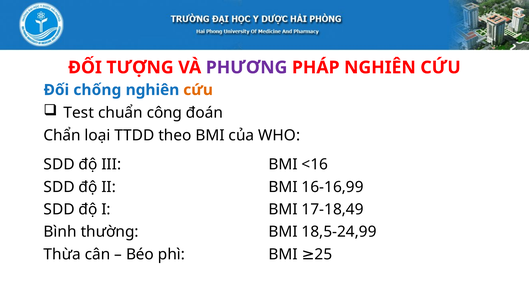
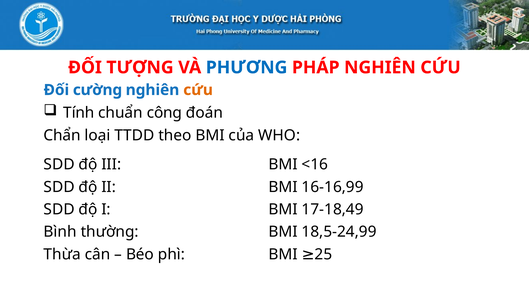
PHƯƠNG colour: purple -> blue
chống: chống -> cường
Test: Test -> Tính
